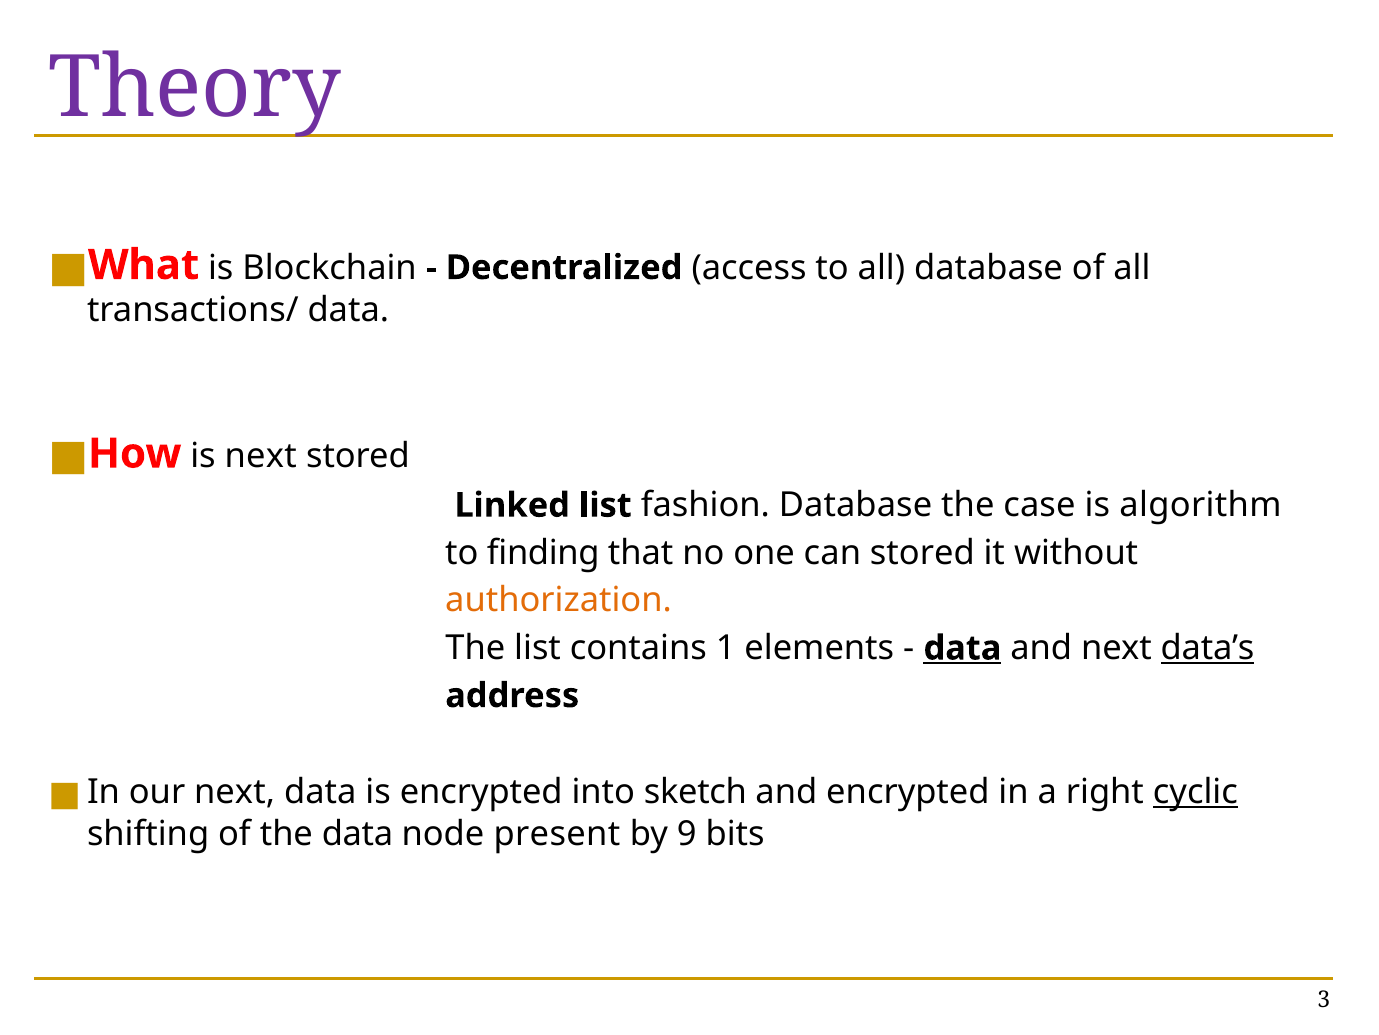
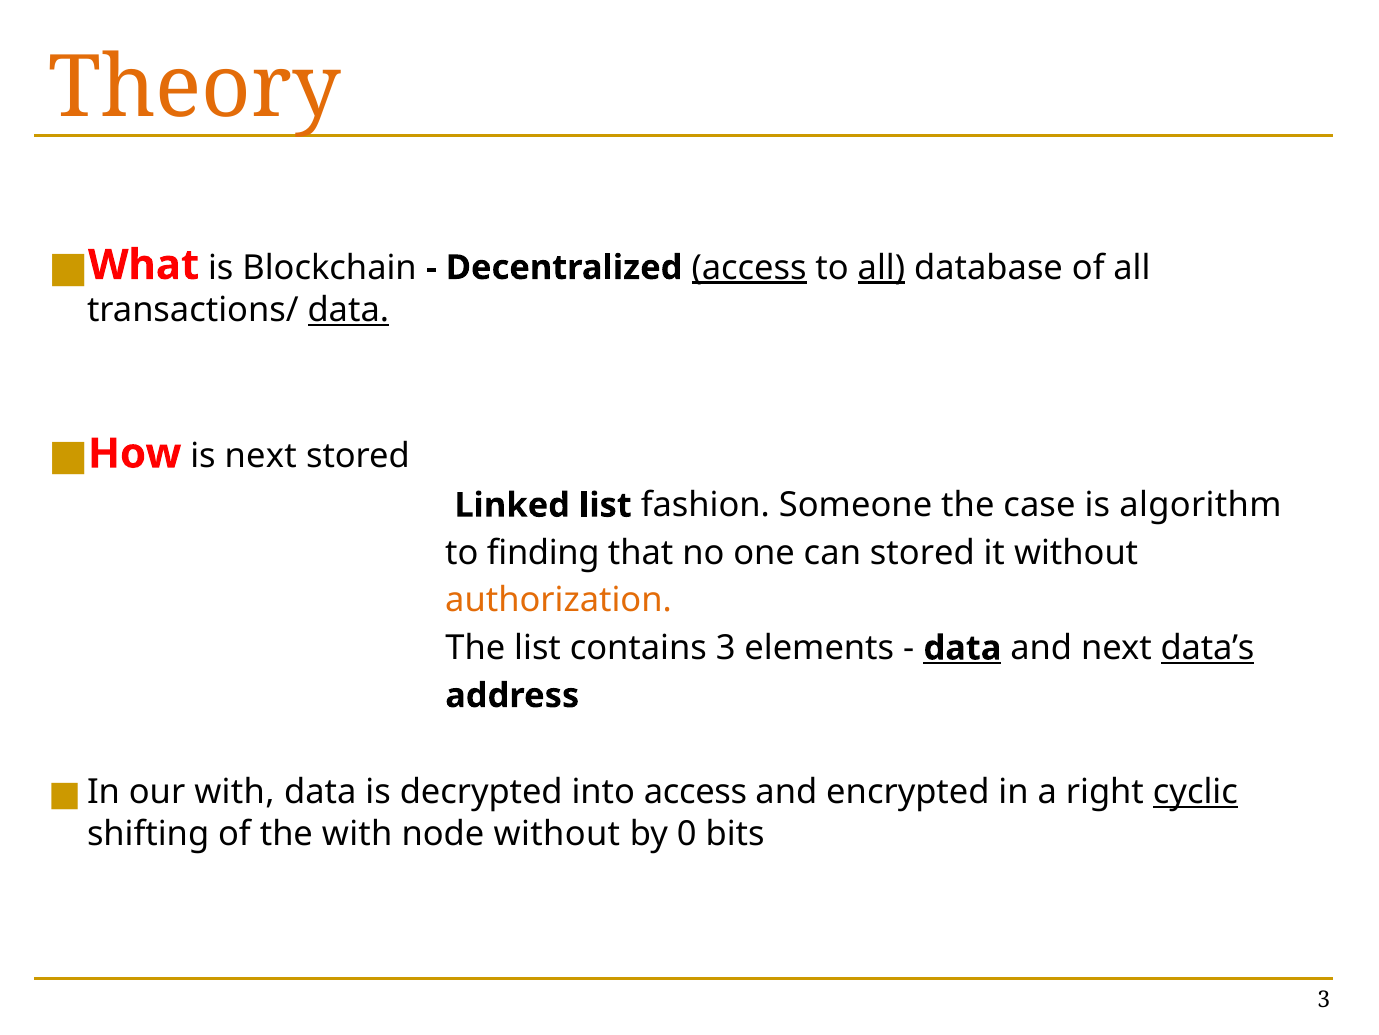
Theory colour: purple -> orange
access at (749, 267) underline: none -> present
all at (881, 267) underline: none -> present
data at (348, 310) underline: none -> present
fashion Database: Database -> Someone
contains 1: 1 -> 3
our next: next -> with
is encrypted: encrypted -> decrypted
into sketch: sketch -> access
the data: data -> with
node present: present -> without
9: 9 -> 0
